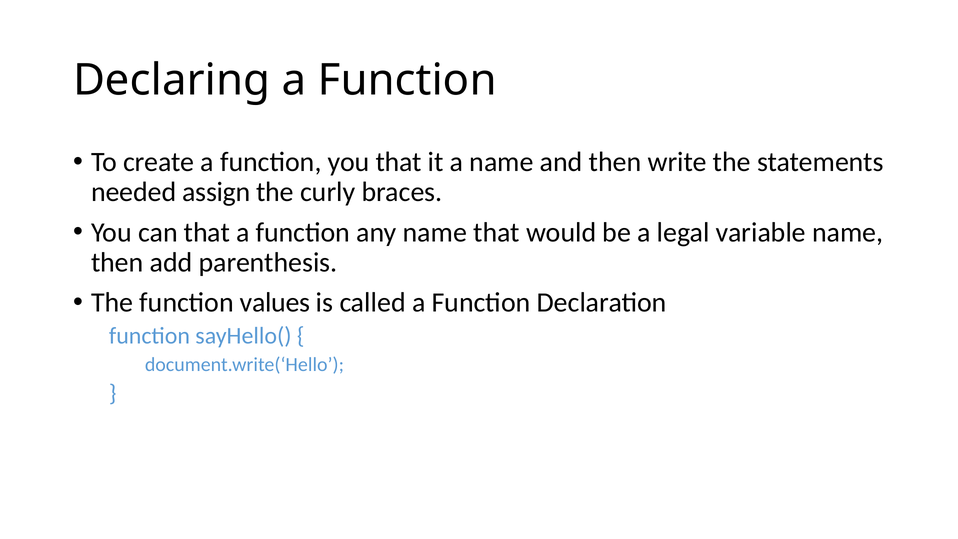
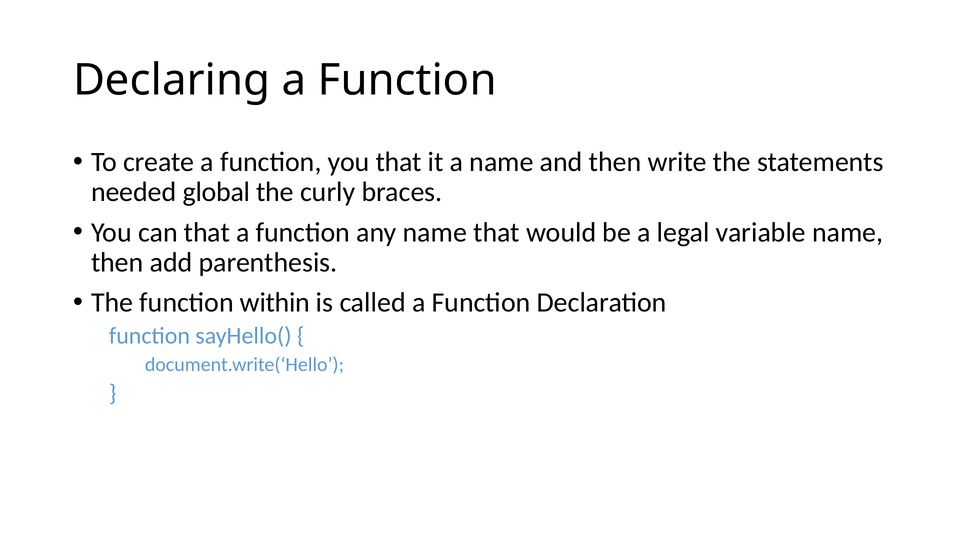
assign: assign -> global
values: values -> within
